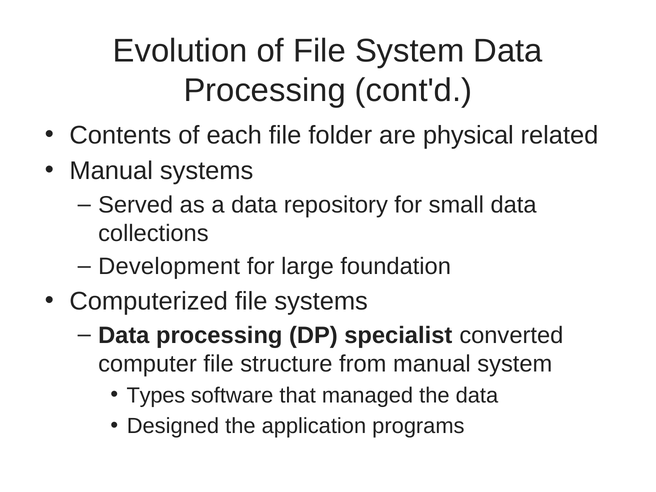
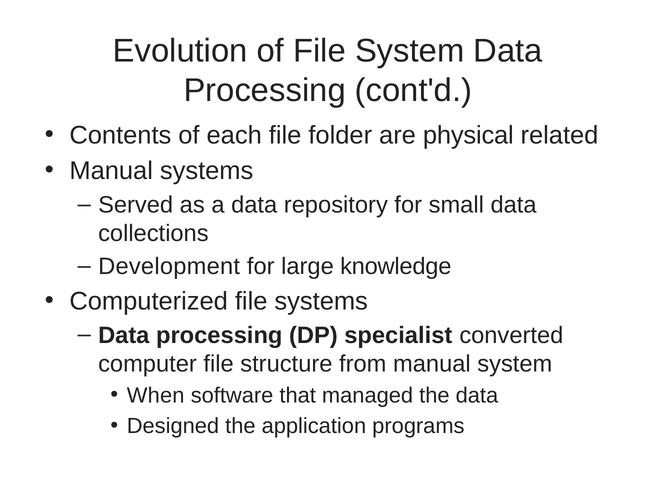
foundation: foundation -> knowledge
Types: Types -> When
